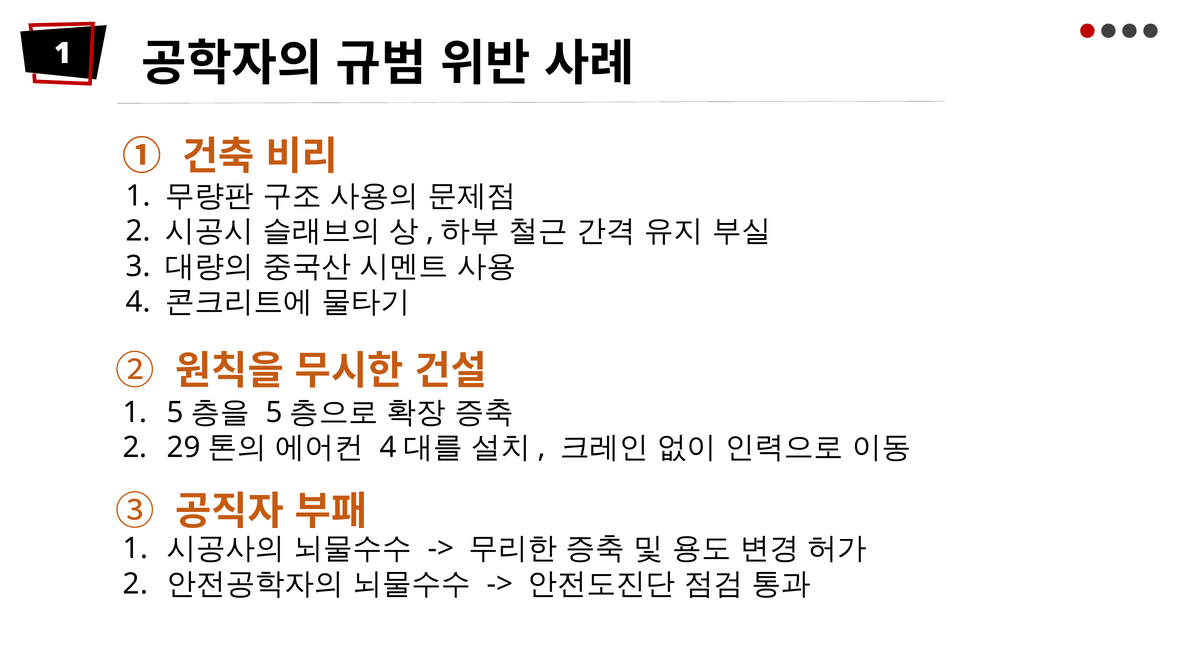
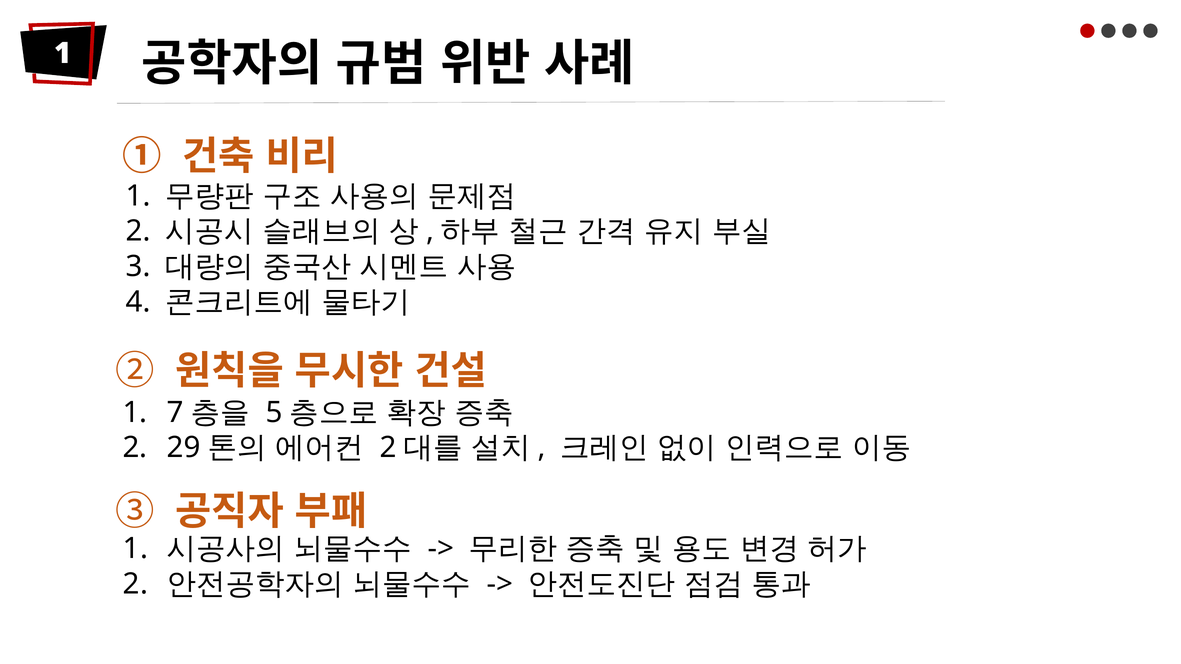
1 5: 5 -> 7
4 at (388, 448): 4 -> 2
